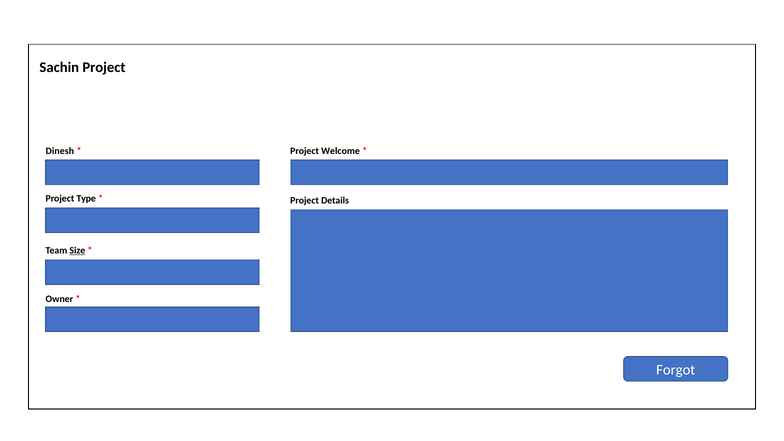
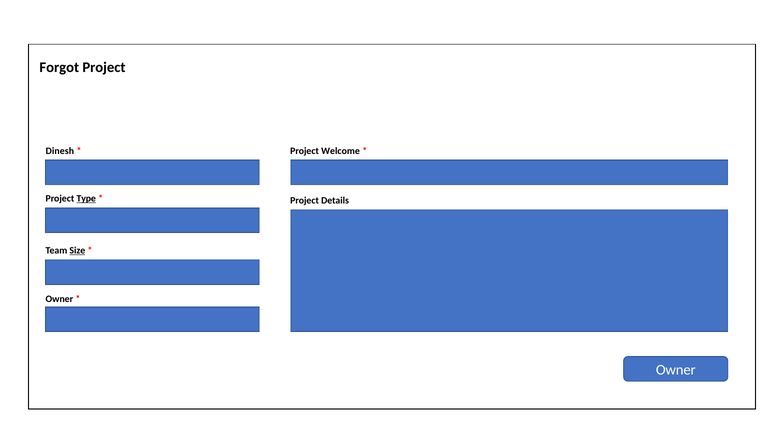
Sachin: Sachin -> Forgot
Type underline: none -> present
Forgot at (676, 370): Forgot -> Owner
